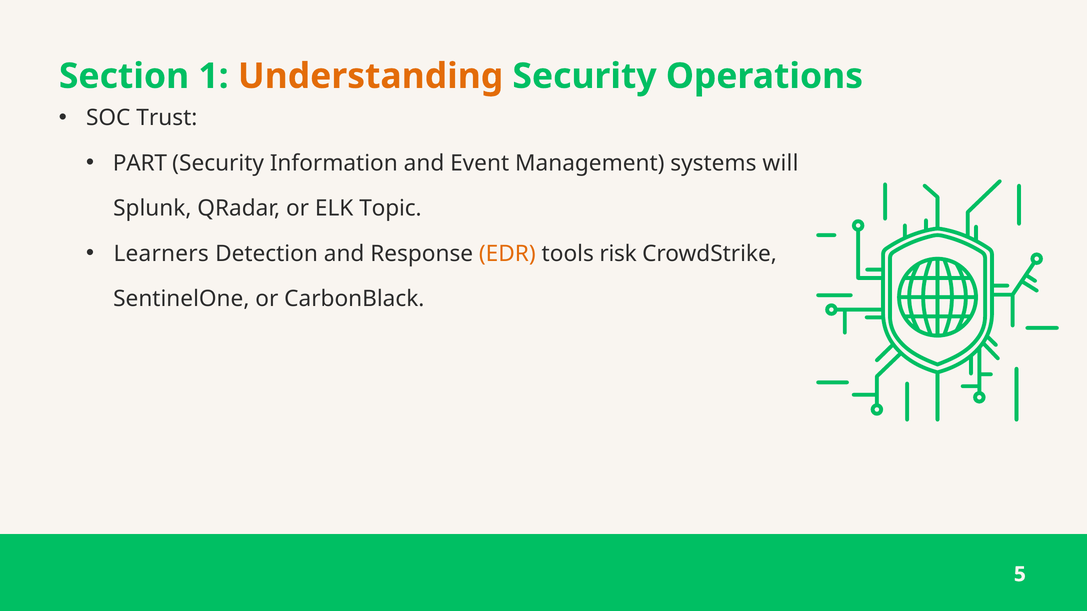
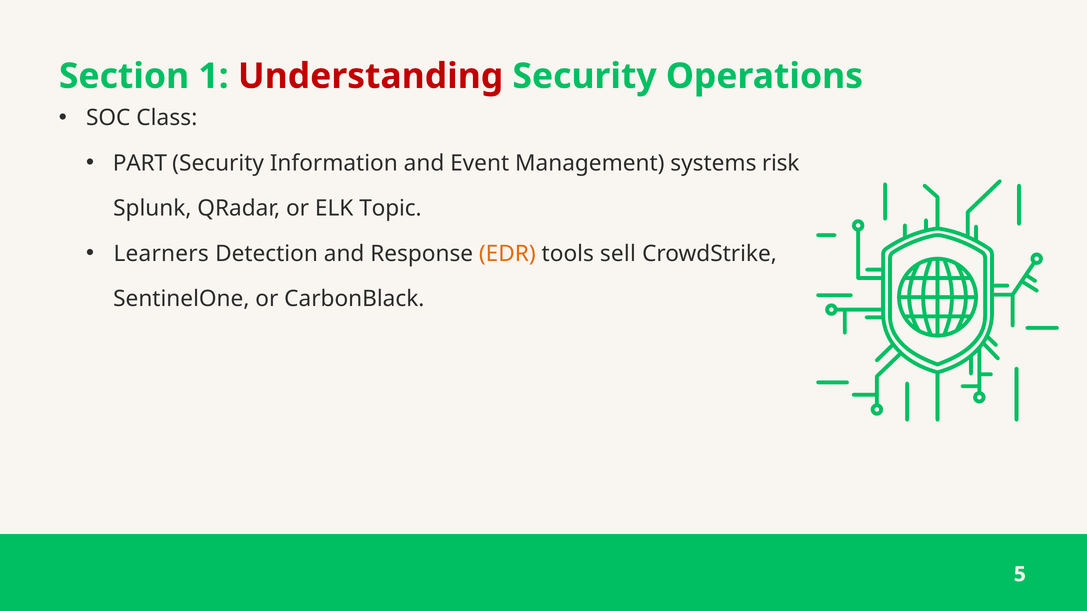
Understanding colour: orange -> red
Trust: Trust -> Class
will: will -> risk
risk: risk -> sell
